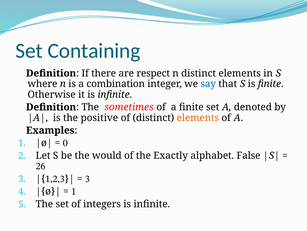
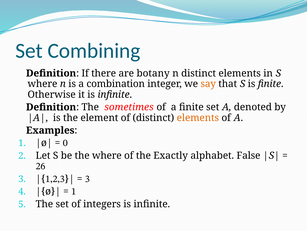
Containing: Containing -> Combining
respect: respect -> botany
say colour: blue -> orange
positive: positive -> element
the would: would -> where
